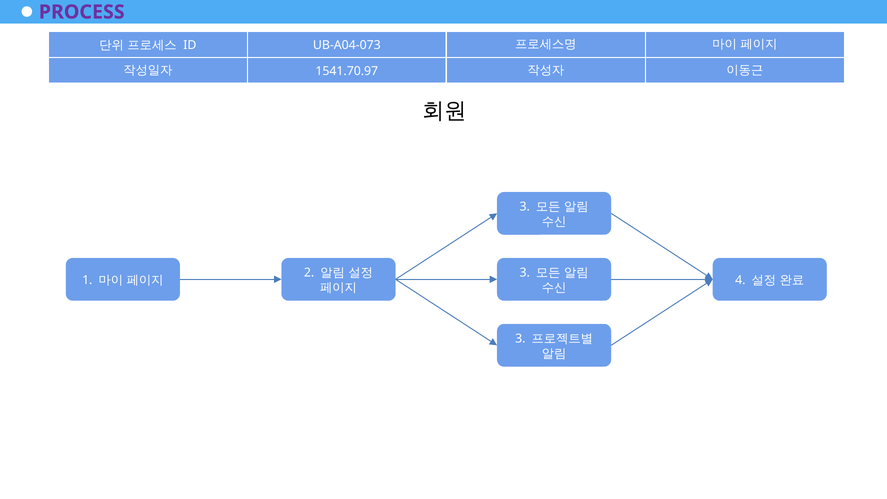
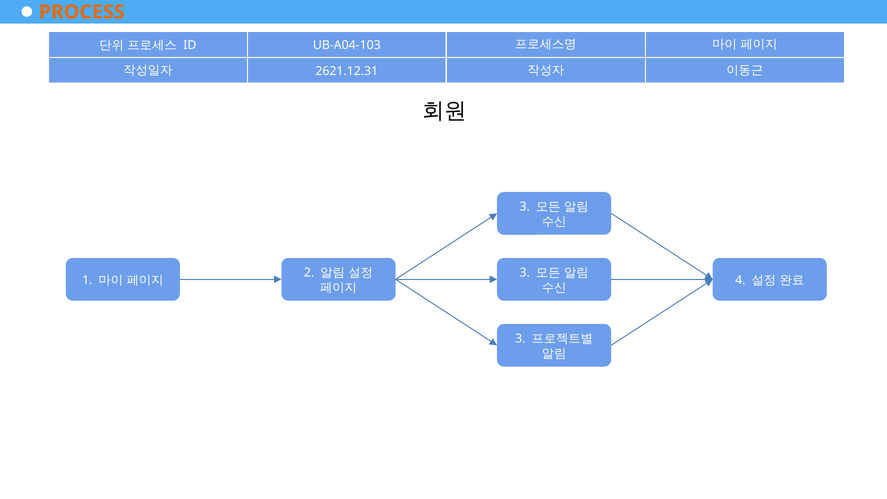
PROCESS colour: purple -> orange
UB-A04-073: UB-A04-073 -> UB-A04-103
1541.70.97: 1541.70.97 -> 2621.12.31
